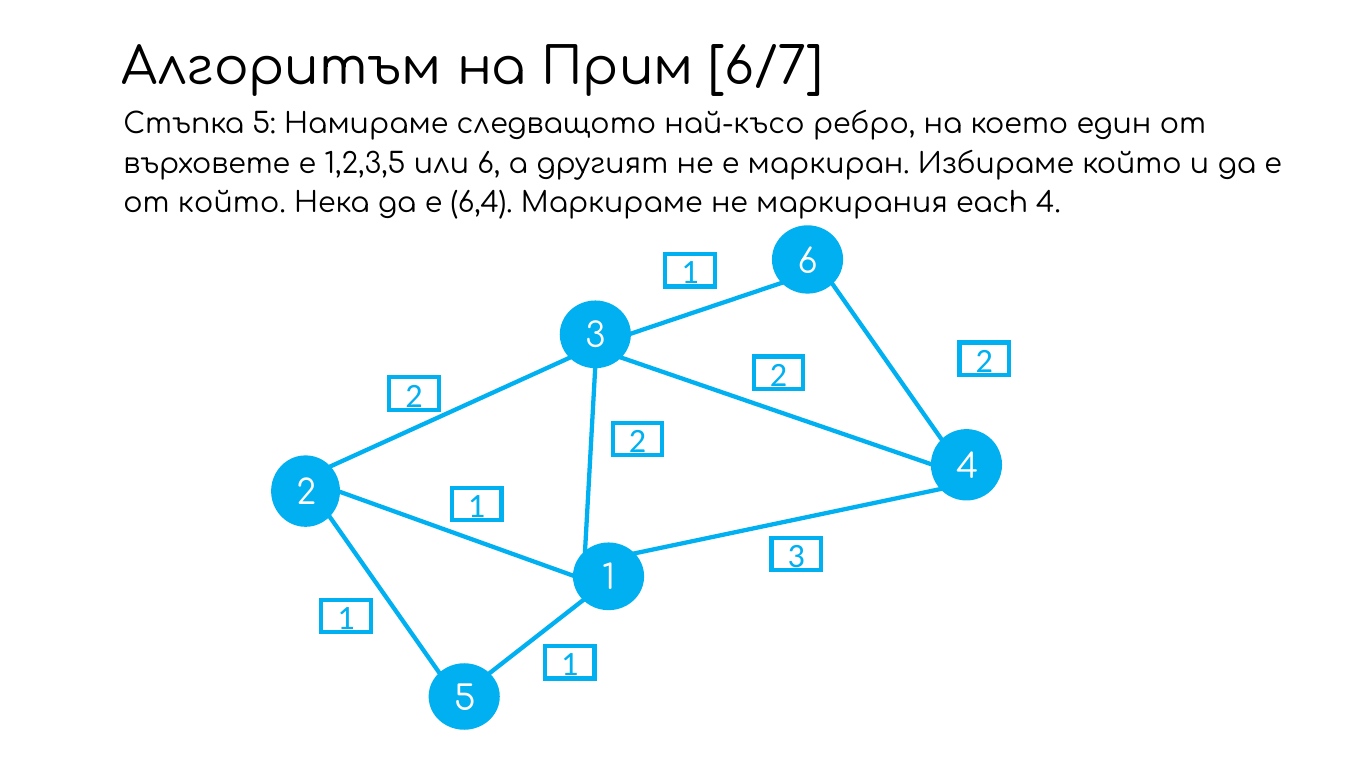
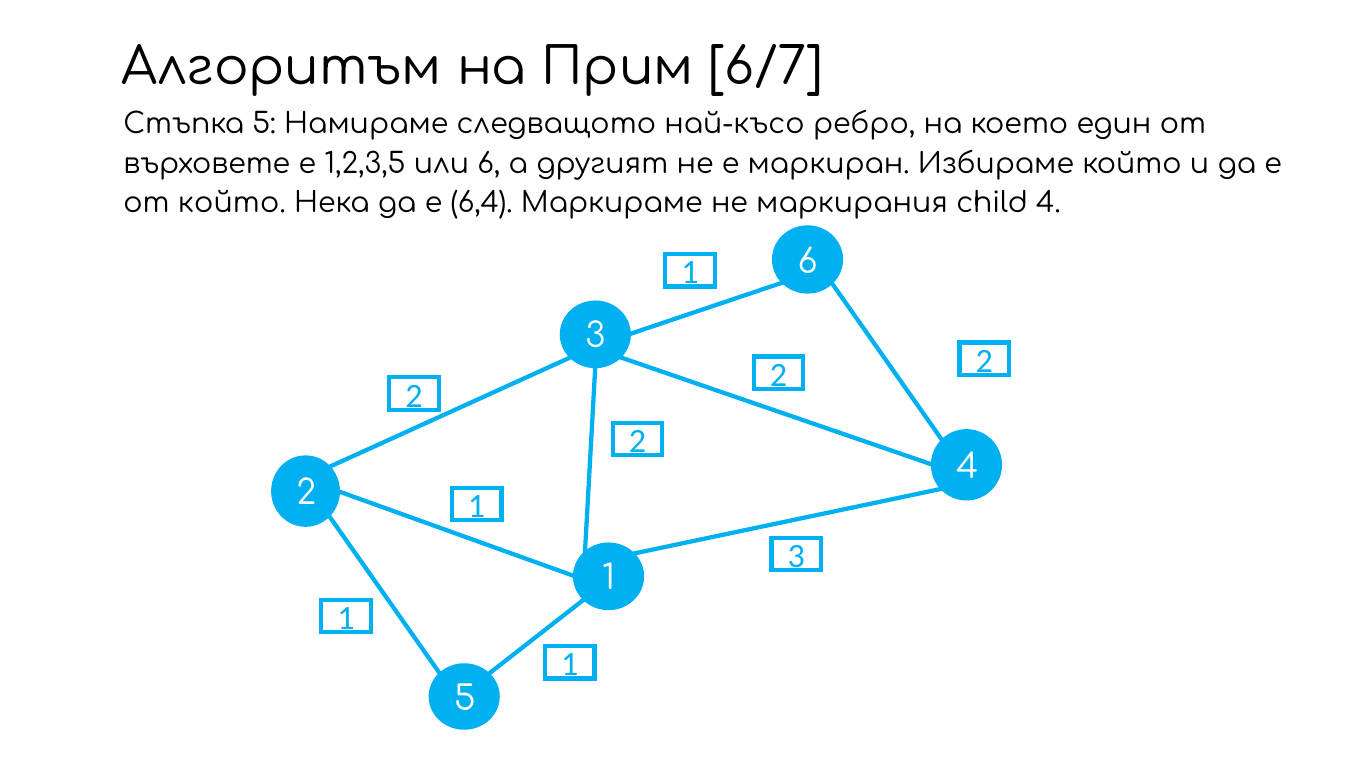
each: each -> child
